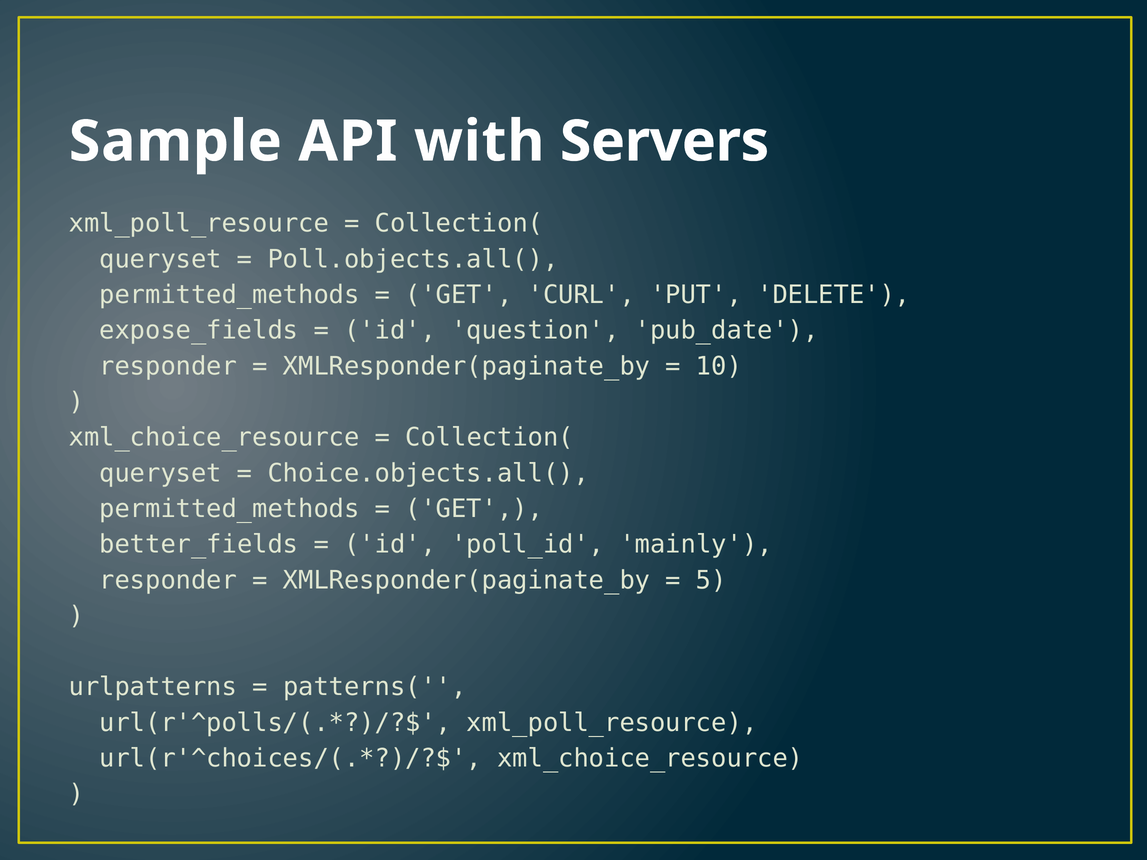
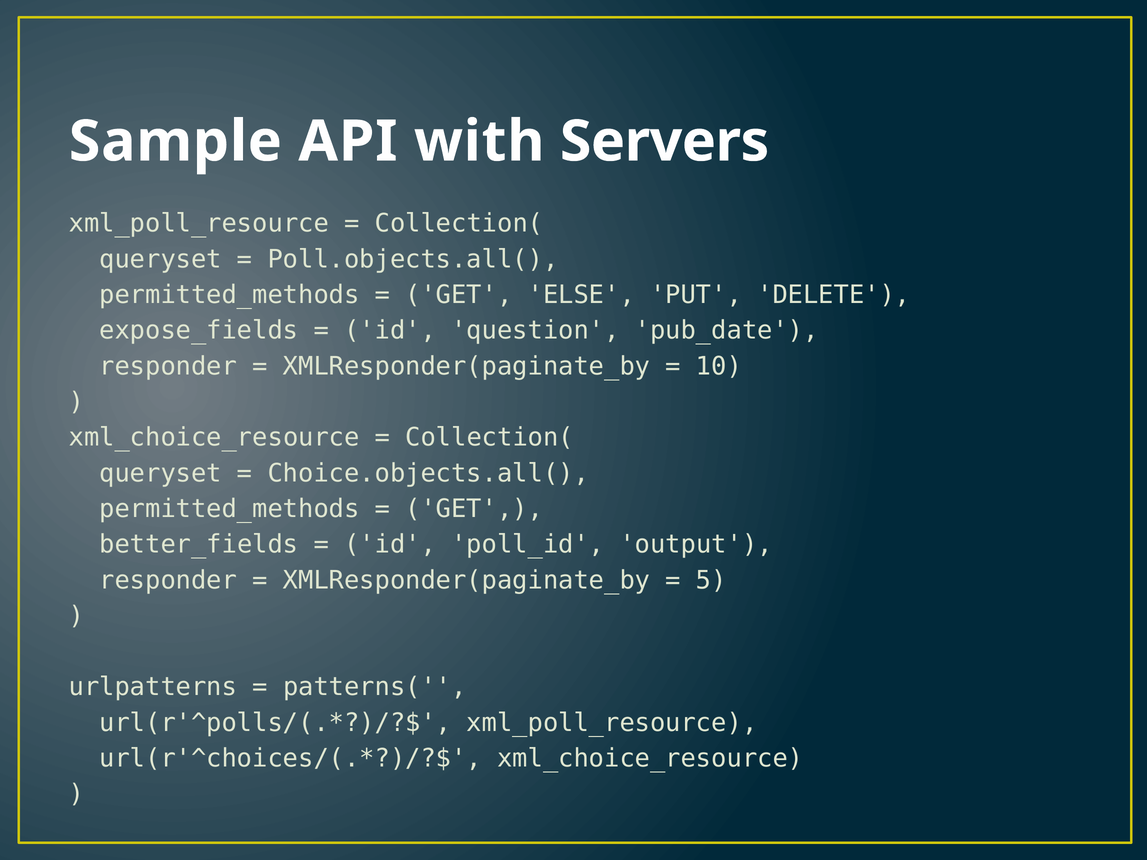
CURL: CURL -> ELSE
mainly: mainly -> output
